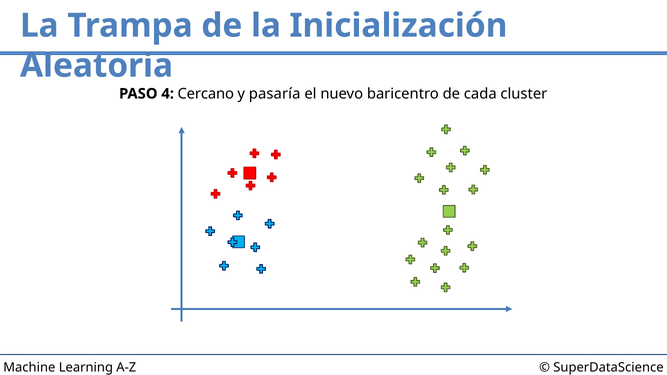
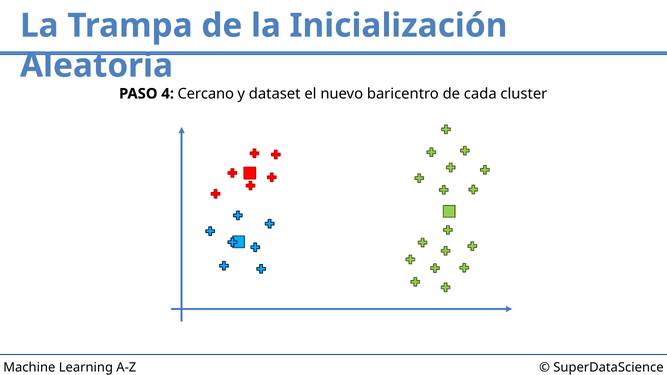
pasaría: pasaría -> dataset
